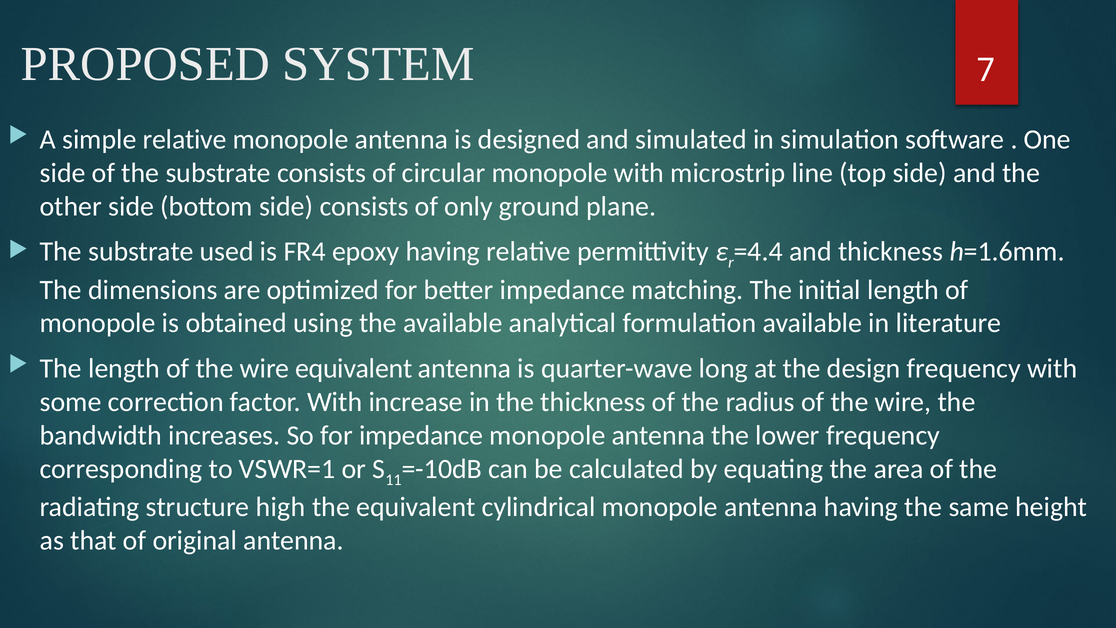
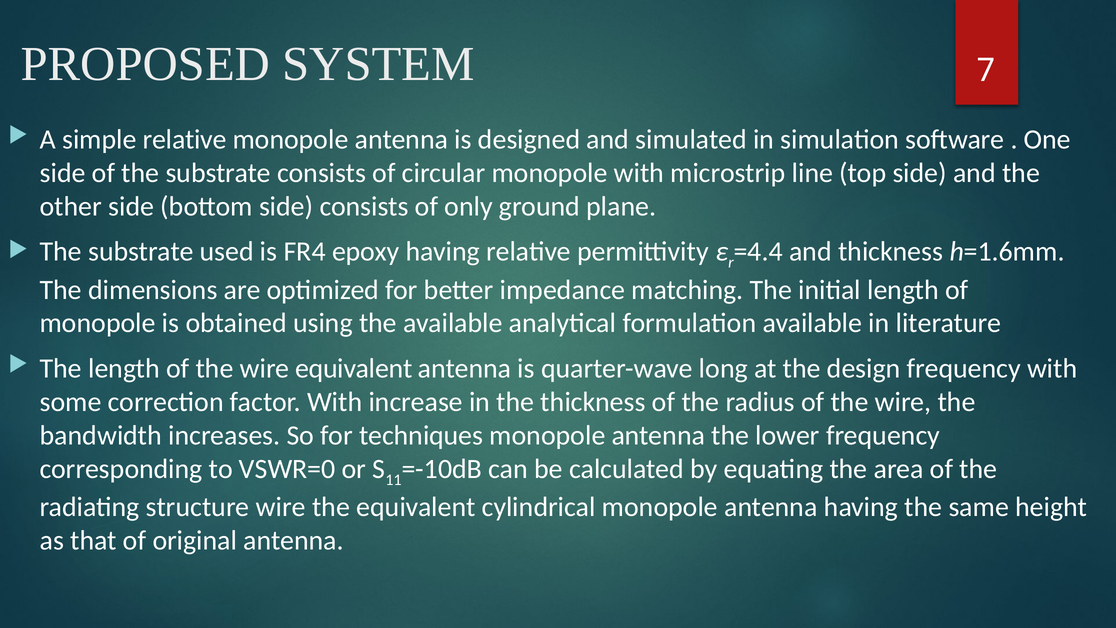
for impedance: impedance -> techniques
VSWR=1: VSWR=1 -> VSWR=0
structure high: high -> wire
